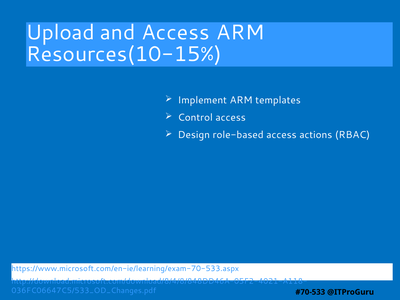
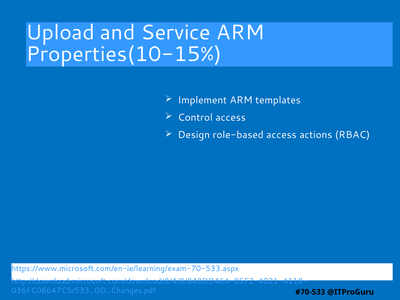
and Access: Access -> Service
Resources(10-15%: Resources(10-15% -> Properties(10-15%
